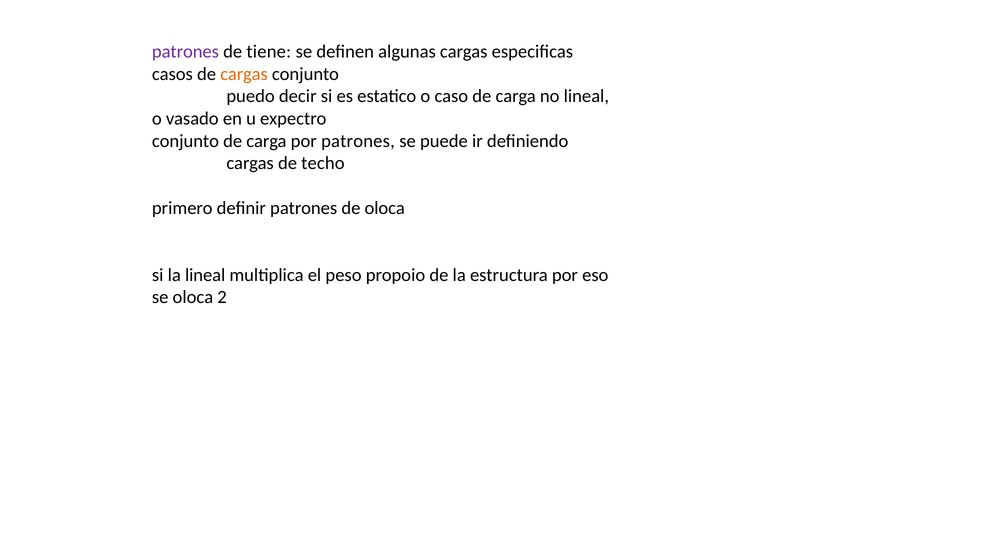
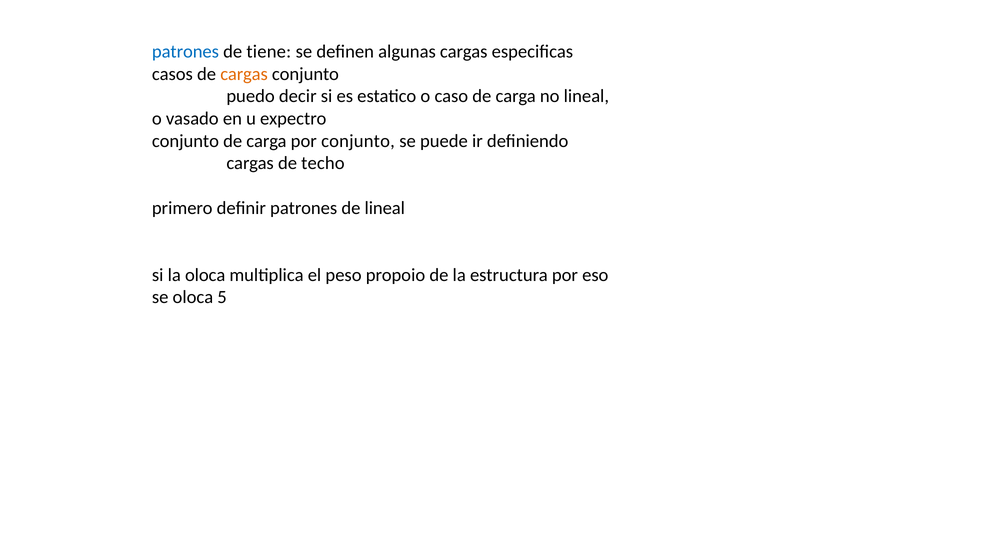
patrones at (185, 52) colour: purple -> blue
por patrones: patrones -> conjunto
de oloca: oloca -> lineal
la lineal: lineal -> oloca
2: 2 -> 5
